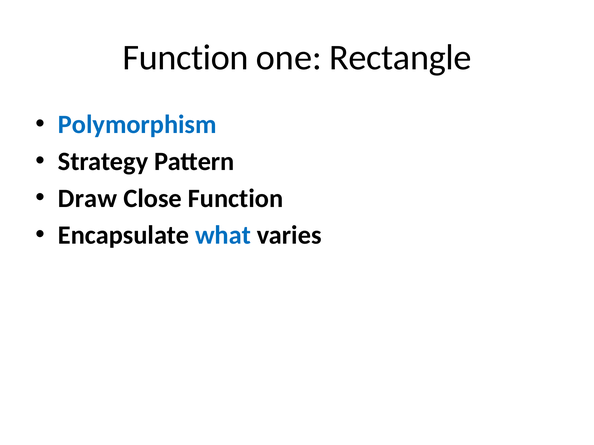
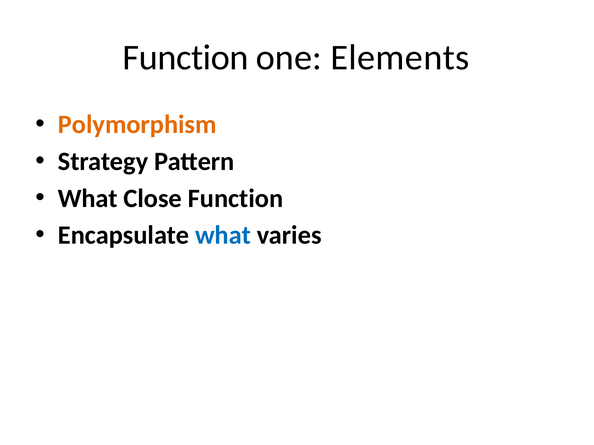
Rectangle: Rectangle -> Elements
Polymorphism colour: blue -> orange
Draw at (88, 199): Draw -> What
